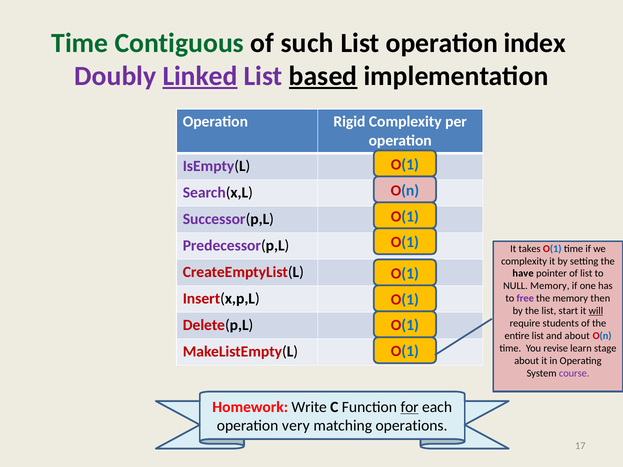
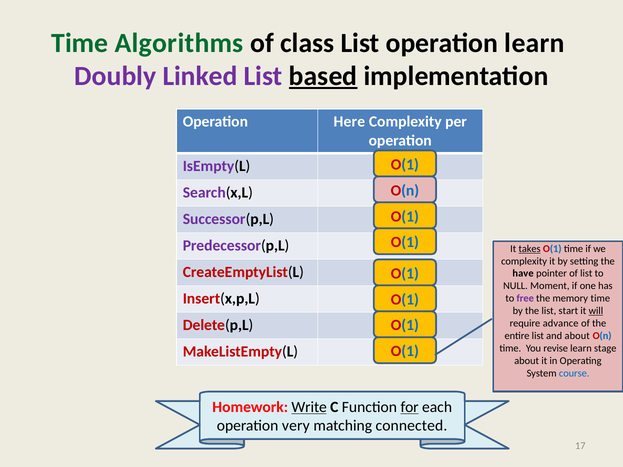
Contiguous: Contiguous -> Algorithms
such: such -> class
operation index: index -> learn
Linked underline: present -> none
Rigid: Rigid -> Here
takes underline: none -> present
NULL Memory: Memory -> Moment
memory then: then -> time
students: students -> advance
course colour: purple -> blue
Write underline: none -> present
operations: operations -> connected
